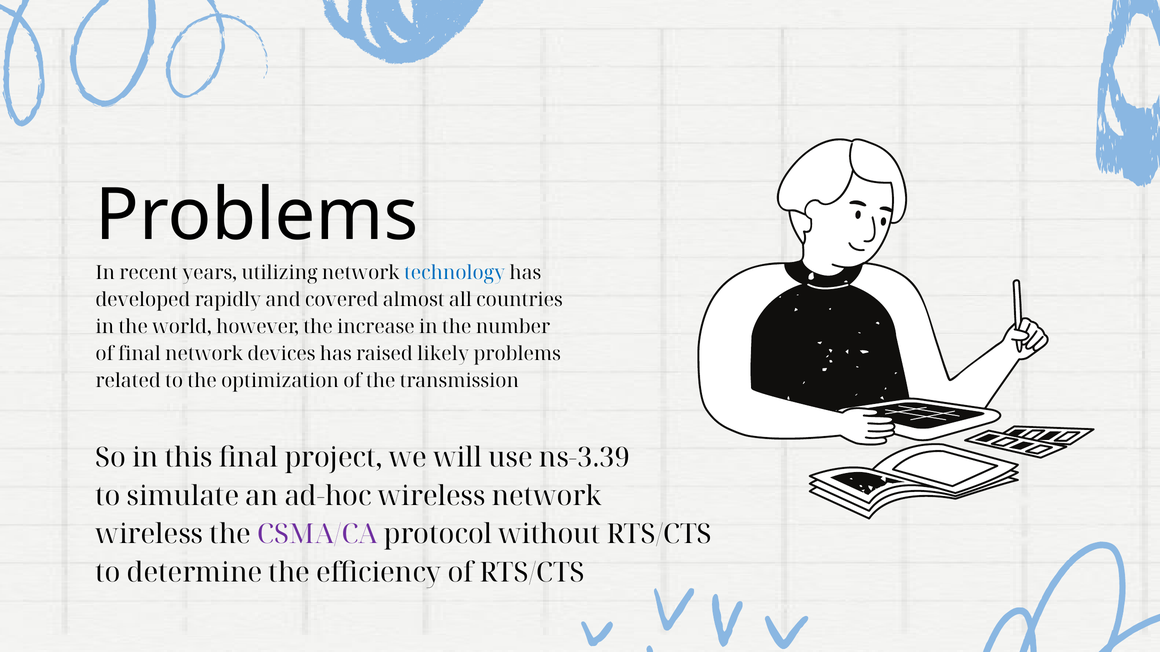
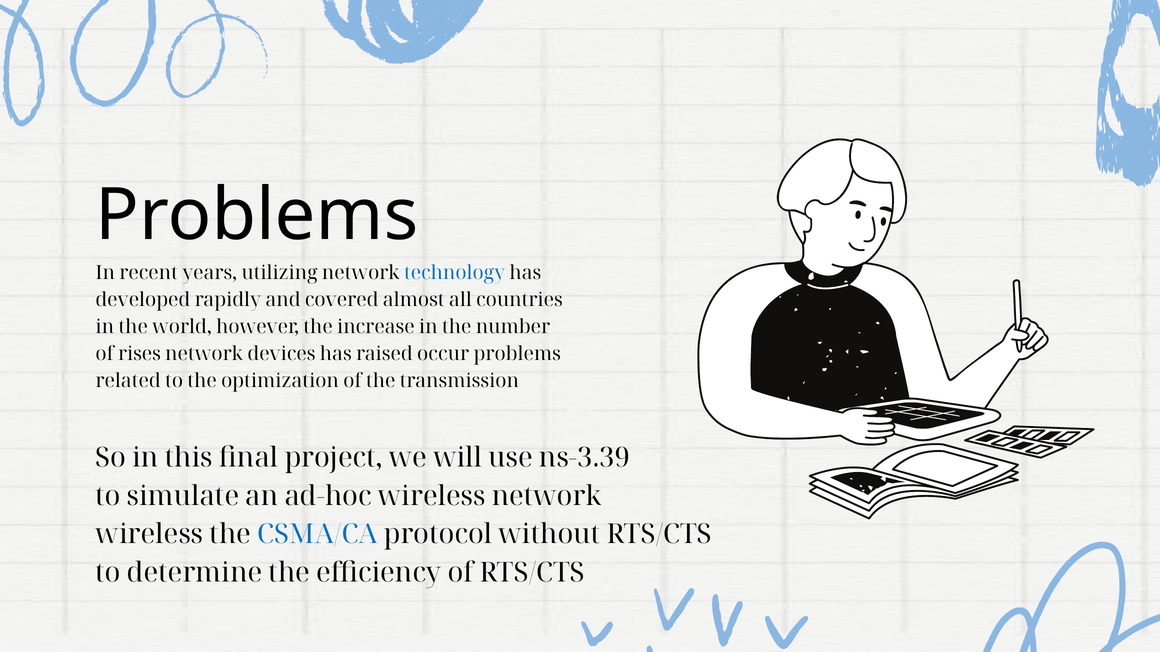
of final: final -> rises
likely: likely -> occur
CSMA/CA colour: purple -> blue
